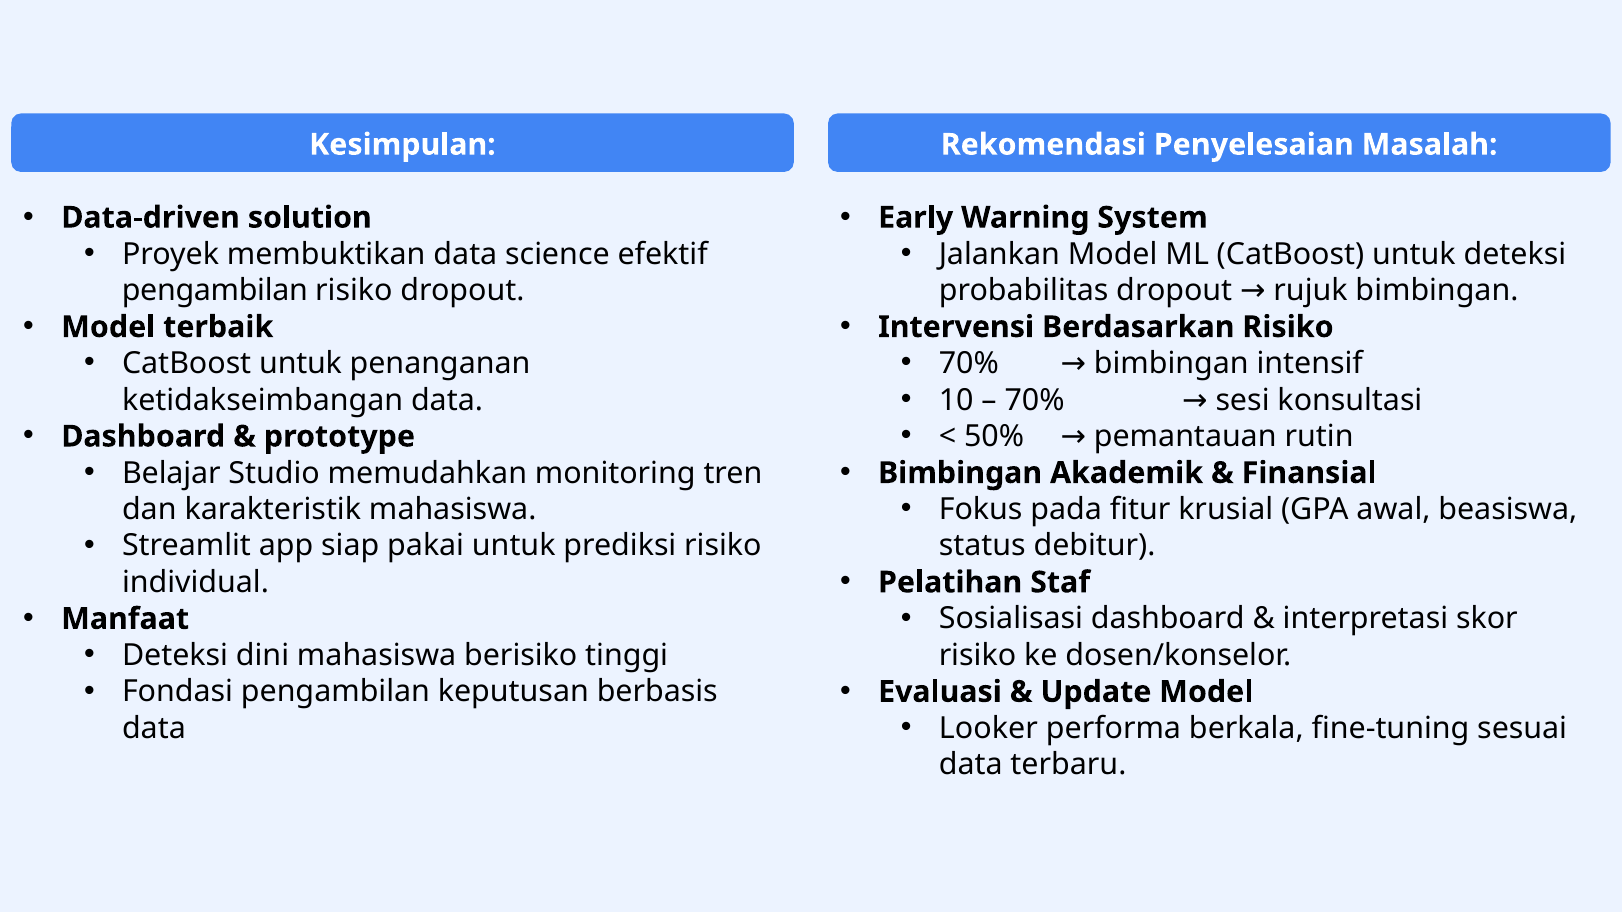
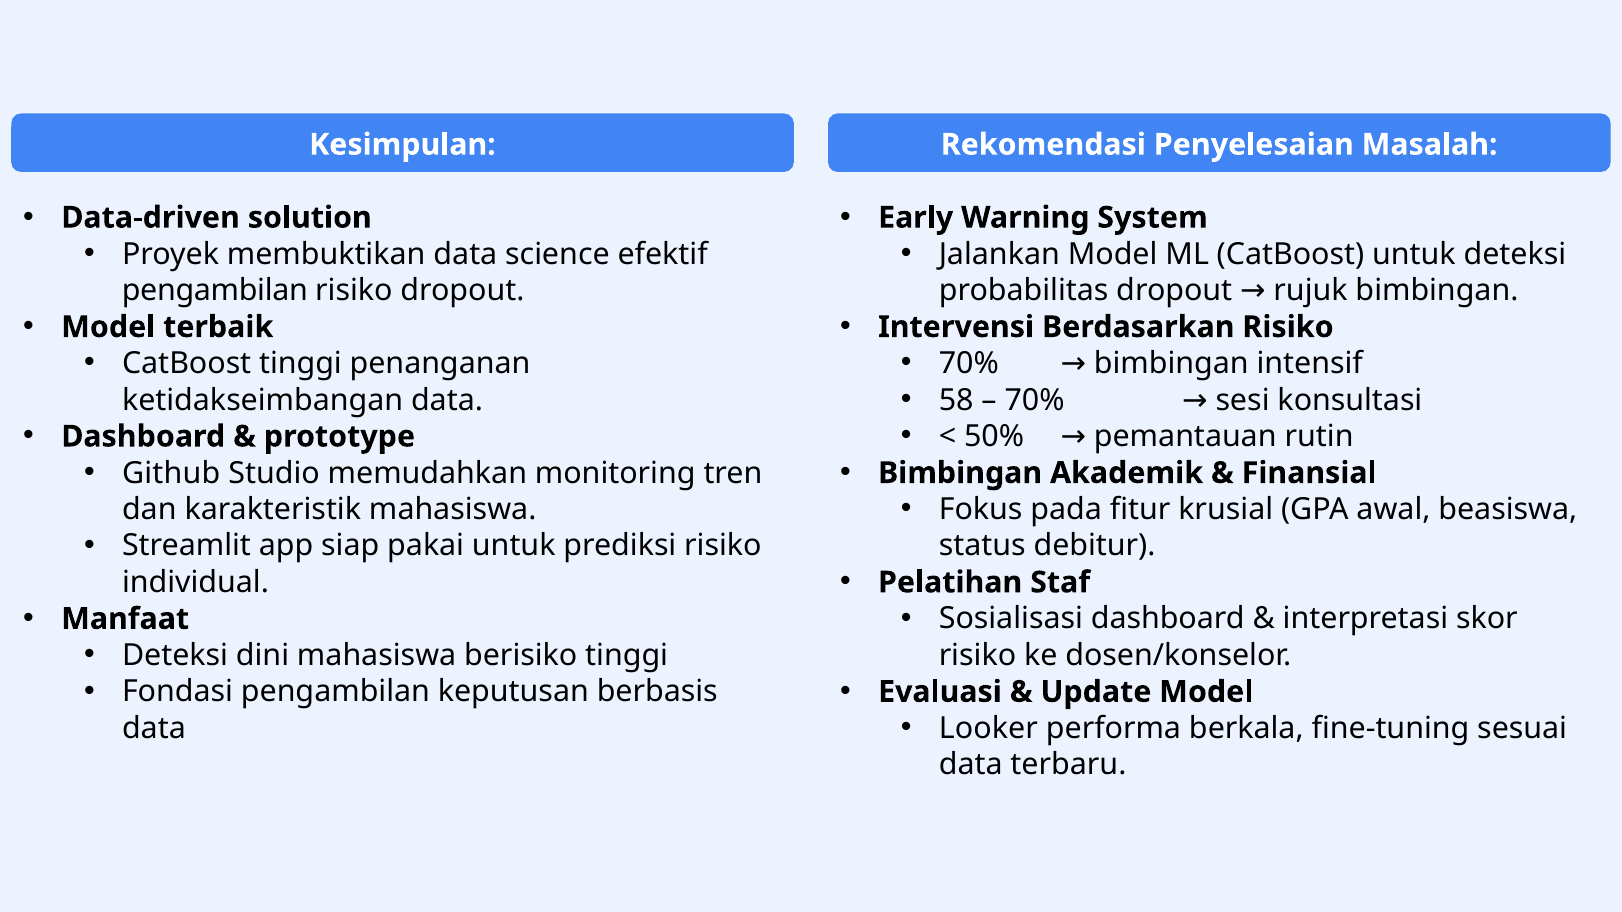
untuk at (301, 364): untuk -> tinggi
10: 10 -> 58
Belajar: Belajar -> Github
